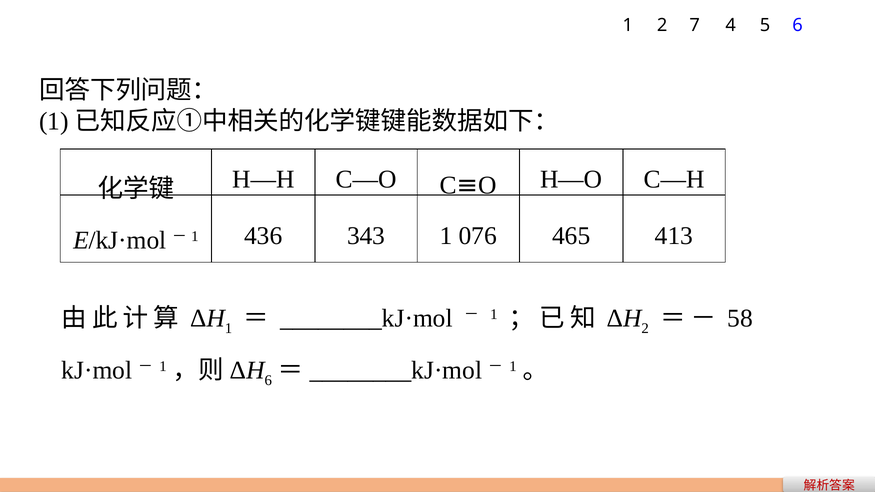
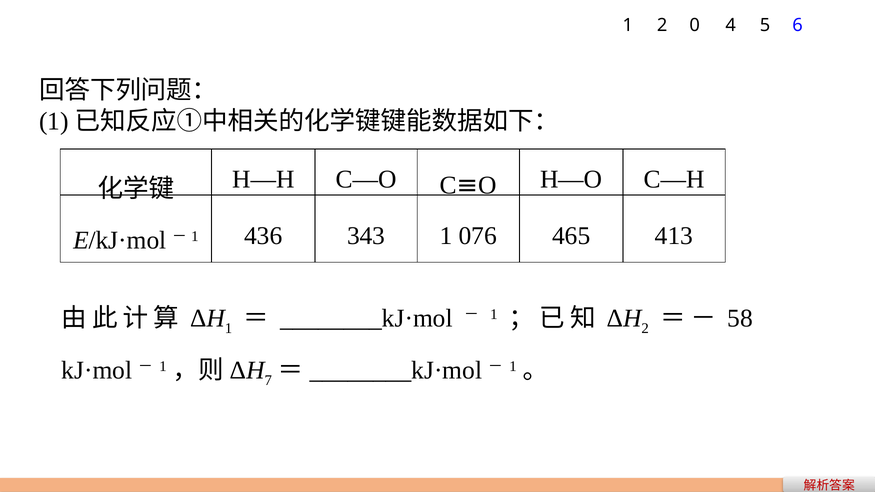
7: 7 -> 0
6 at (268, 381): 6 -> 7
